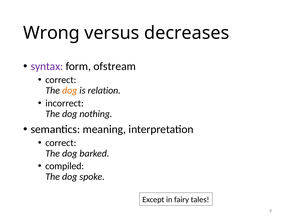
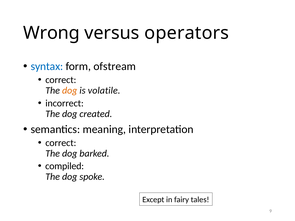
decreases: decreases -> operators
syntax colour: purple -> blue
relation: relation -> volatile
nothing: nothing -> created
